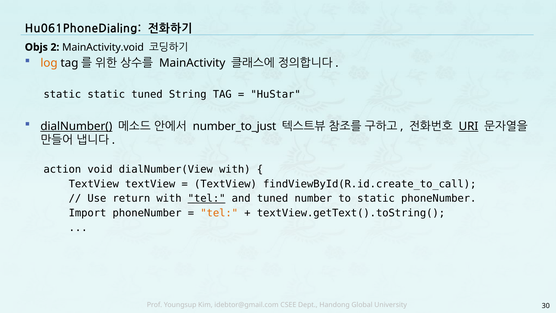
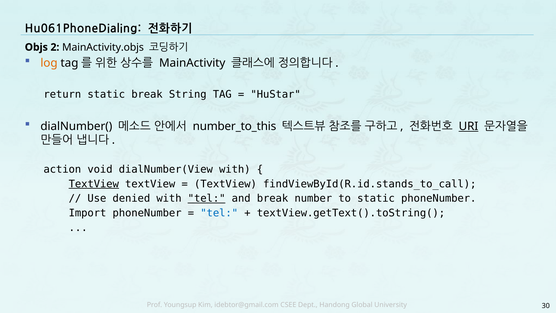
MainActivity.void: MainActivity.void -> MainActivity.objs
static at (62, 94): static -> return
static tuned: tuned -> break
dialNumber( underline: present -> none
number_to_just: number_to_just -> number_to_this
TextView at (94, 184) underline: none -> present
findViewById(R.id.create_to_call: findViewById(R.id.create_to_call -> findViewById(R.id.stands_to_call
return: return -> denied
and tuned: tuned -> break
tel at (219, 213) colour: orange -> blue
